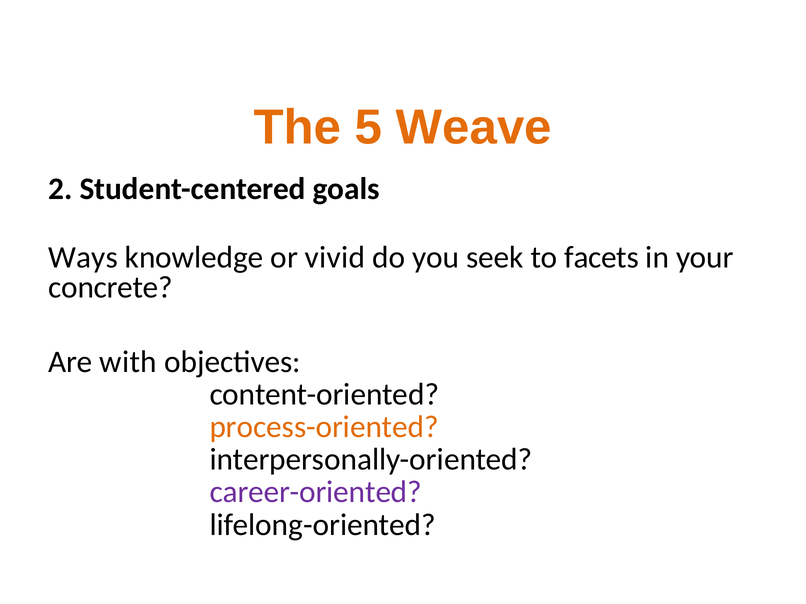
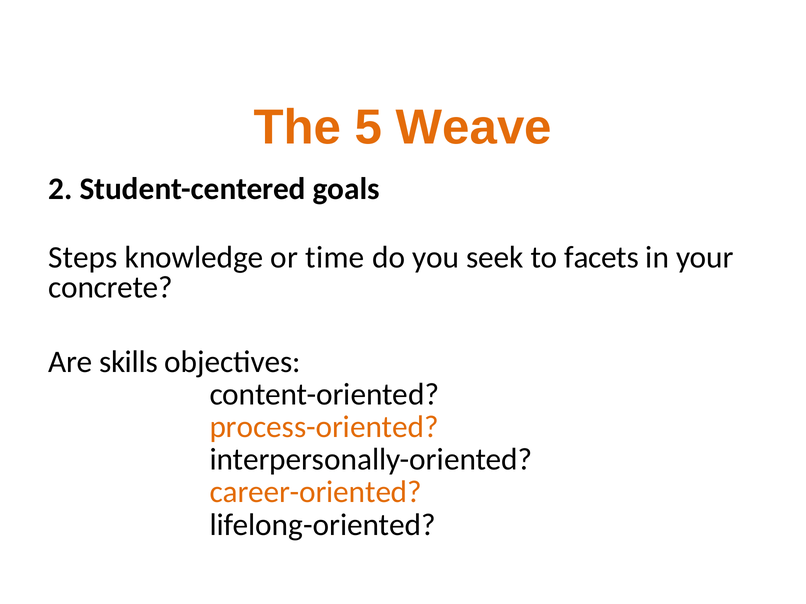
Ways: Ways -> Steps
vivid: vivid -> time
with: with -> skills
career-oriented colour: purple -> orange
